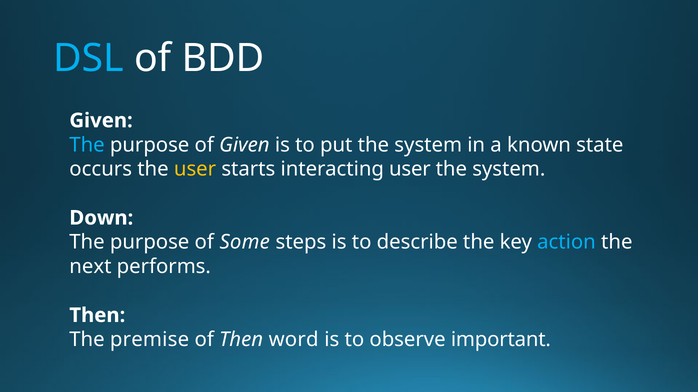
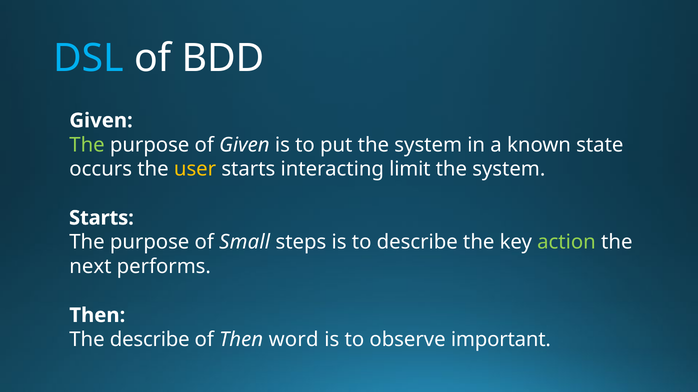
The at (87, 145) colour: light blue -> light green
interacting user: user -> limit
Down at (101, 218): Down -> Starts
Some: Some -> Small
action colour: light blue -> light green
The premise: premise -> describe
